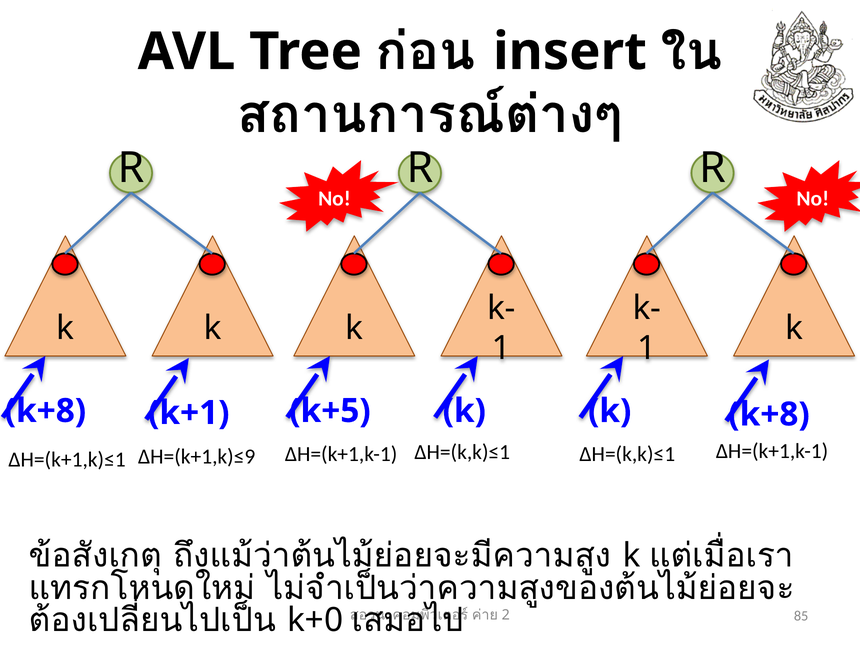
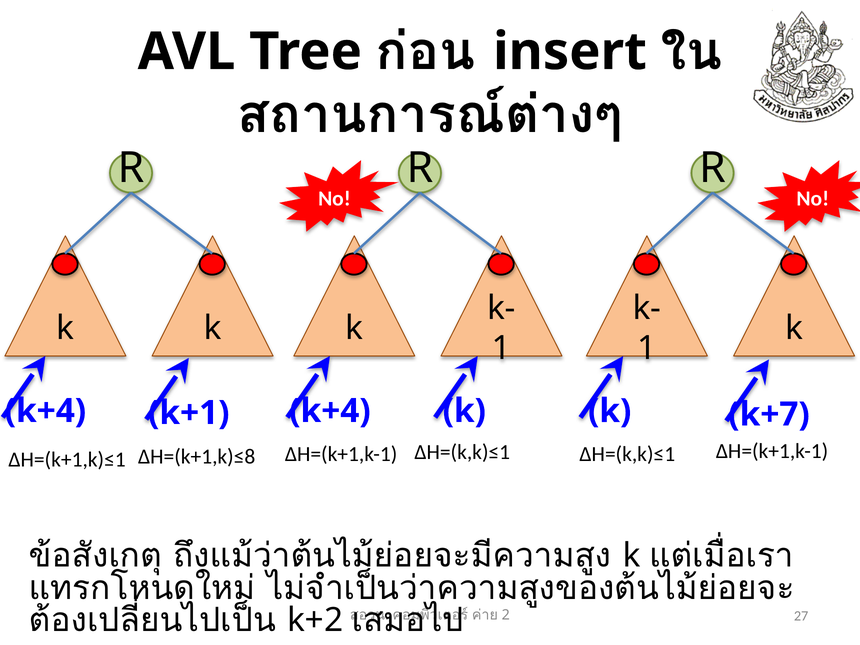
k+8 at (45, 411): k+8 -> k+4
k+1 k+5: k+5 -> k+4
k k k+8: k+8 -> k+7
ΔH=(k+1,k)≤9: ΔH=(k+1,k)≤9 -> ΔH=(k+1,k)≤8
85: 85 -> 27
k+0: k+0 -> k+2
